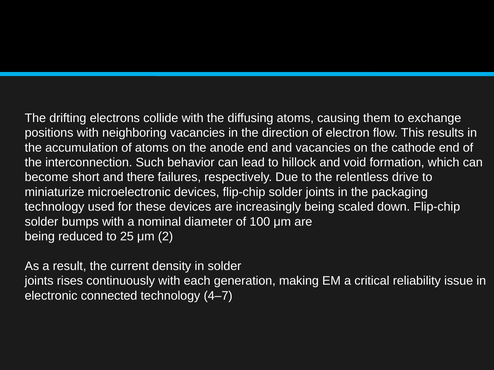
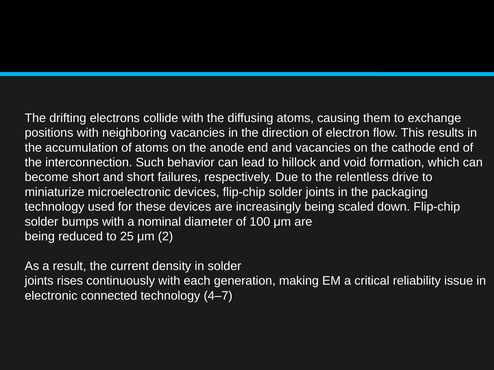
and there: there -> short
